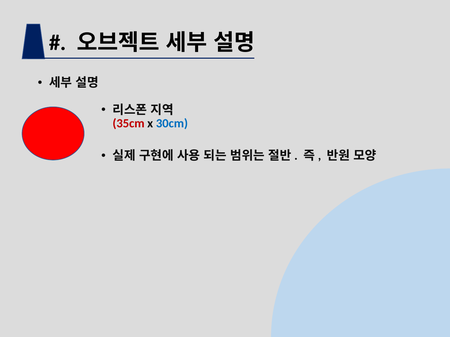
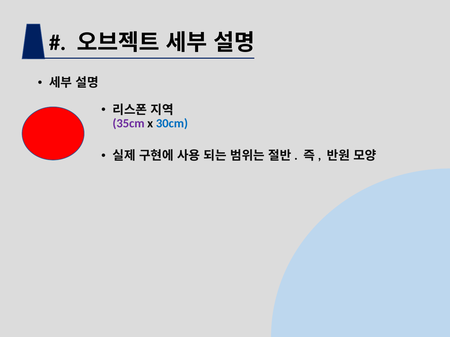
35cm colour: red -> purple
